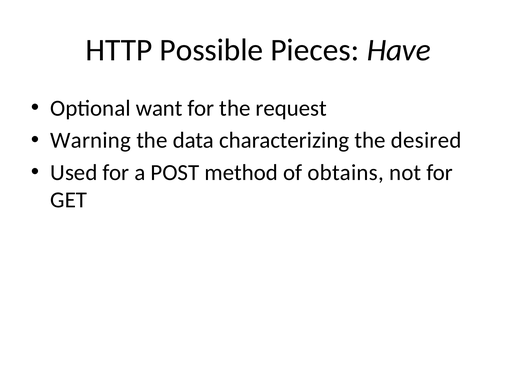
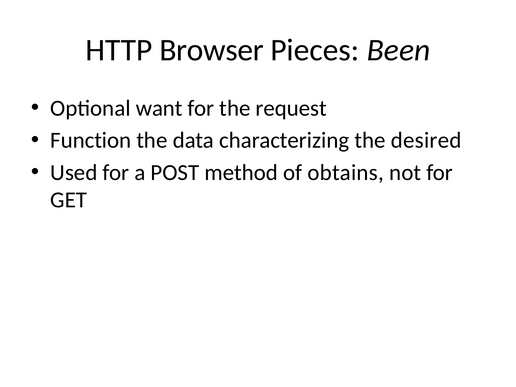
Possible: Possible -> Browser
Have: Have -> Been
Warning: Warning -> Function
